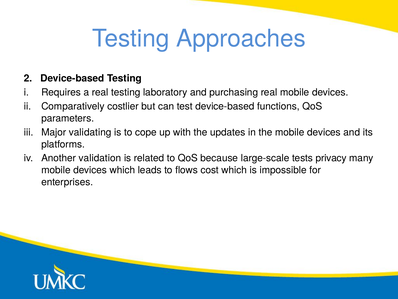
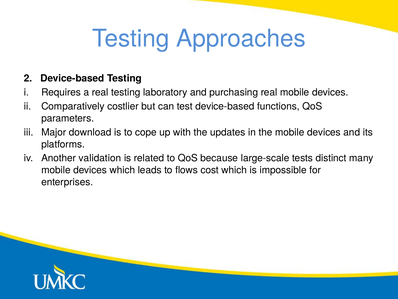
validating: validating -> download
privacy: privacy -> distinct
